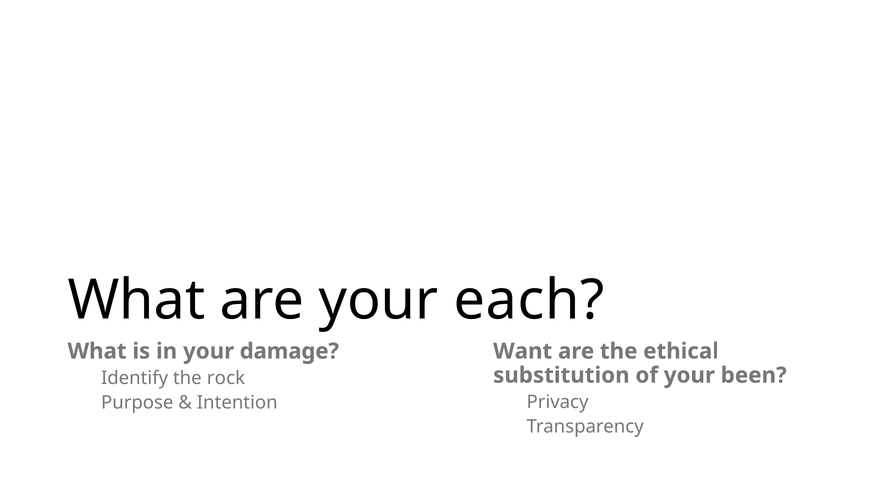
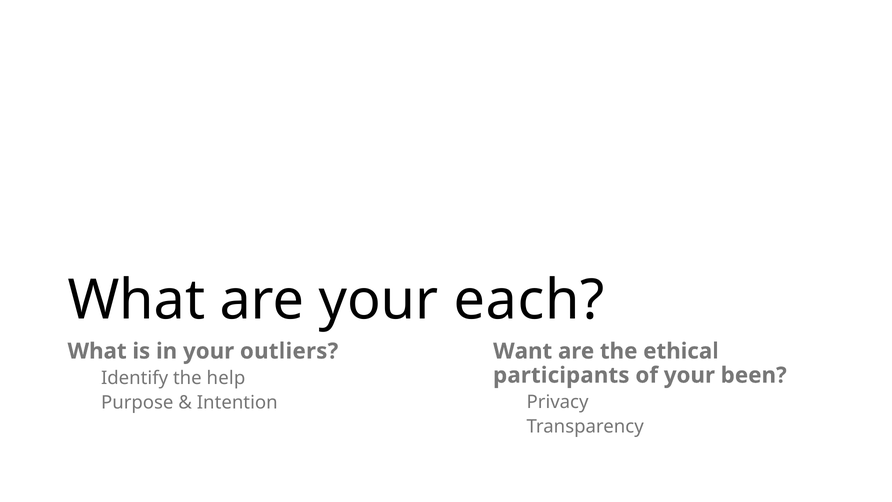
damage: damage -> outliers
substitution: substitution -> participants
rock: rock -> help
